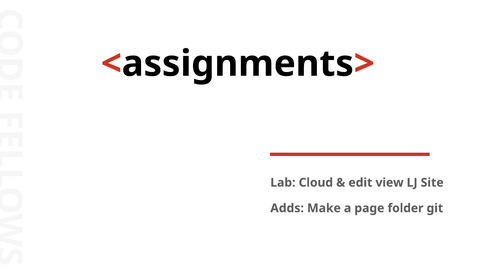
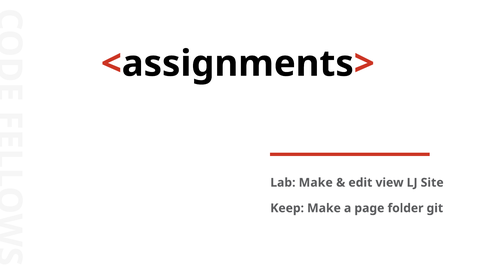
Lab Cloud: Cloud -> Make
Adds: Adds -> Keep
